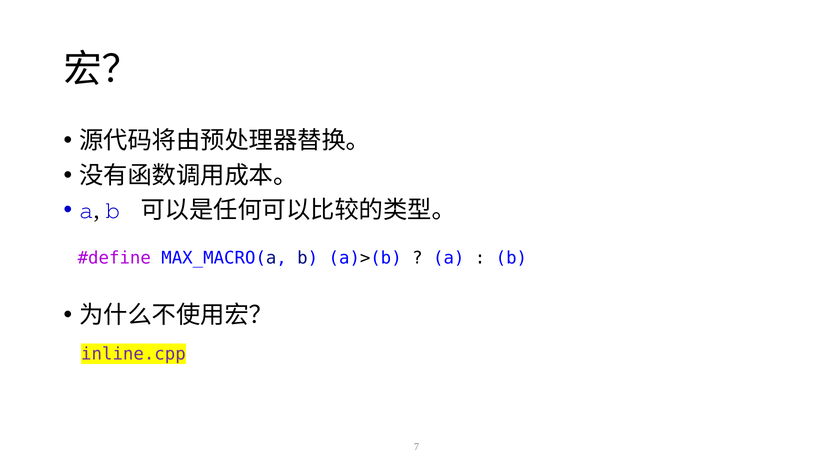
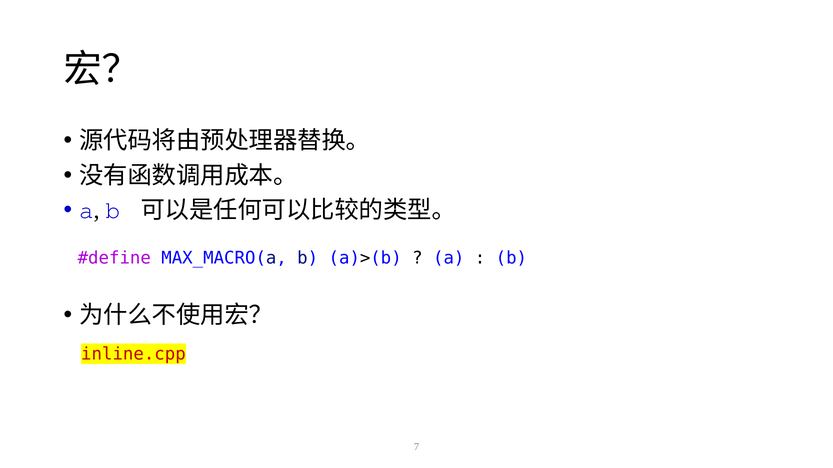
inline.cpp colour: purple -> red
